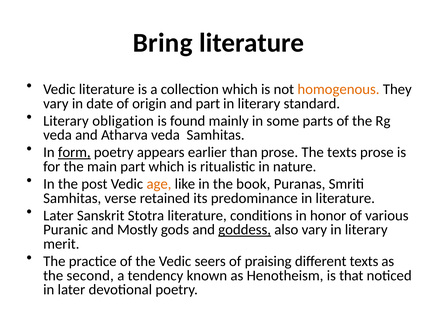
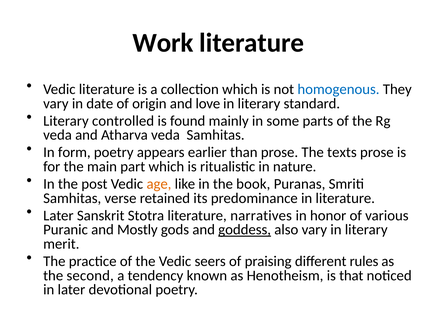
Bring: Bring -> Work
homogenous colour: orange -> blue
and part: part -> love
obligation: obligation -> controlled
form underline: present -> none
conditions: conditions -> narratives
different texts: texts -> rules
